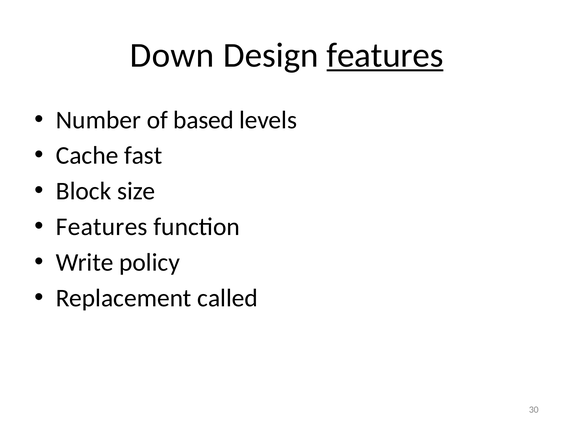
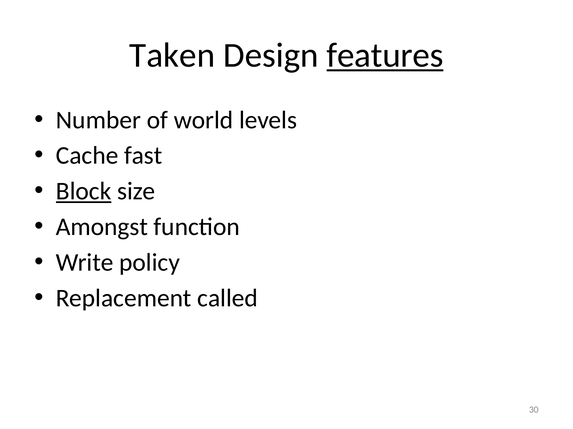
Down: Down -> Taken
based: based -> world
Block underline: none -> present
Features at (102, 227): Features -> Amongst
